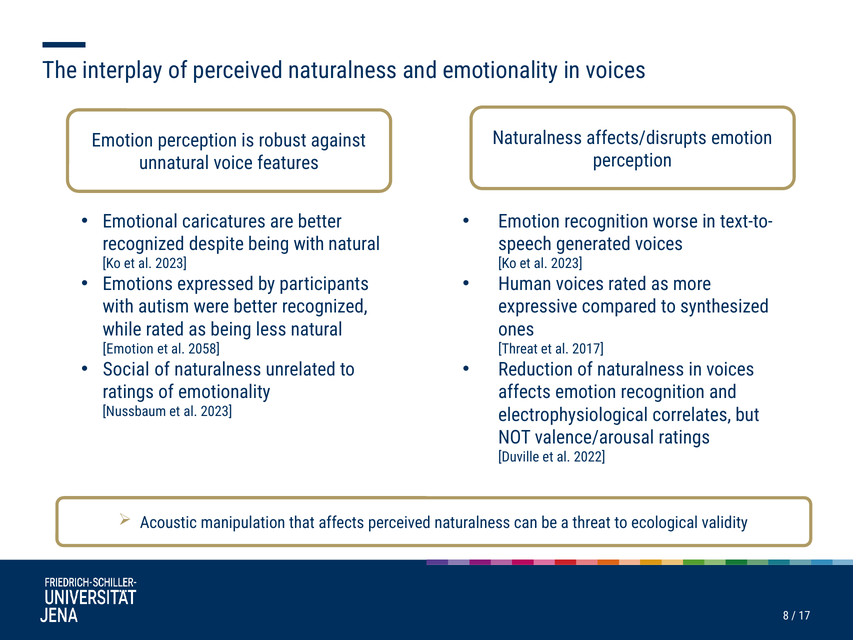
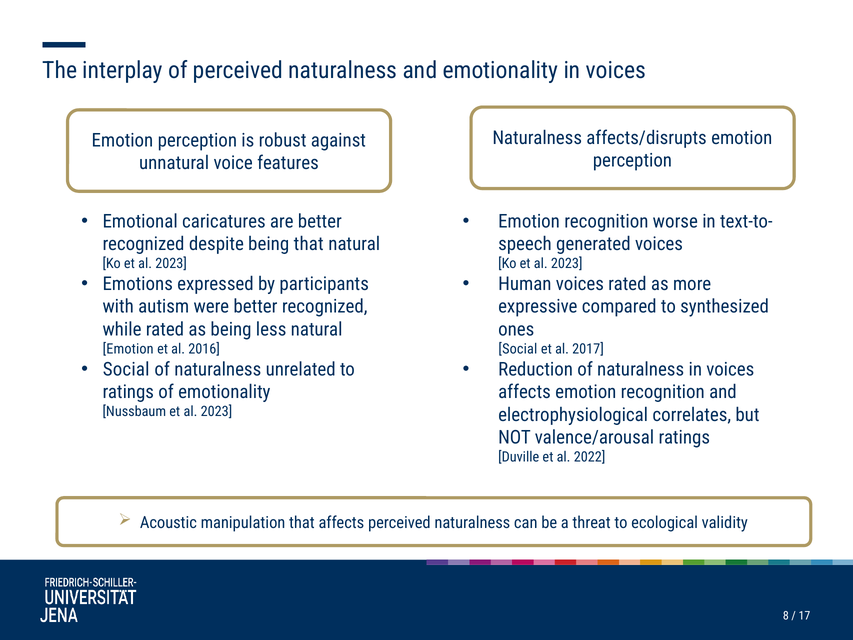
being with: with -> that
2058: 2058 -> 2016
Threat at (518, 349): Threat -> Social
